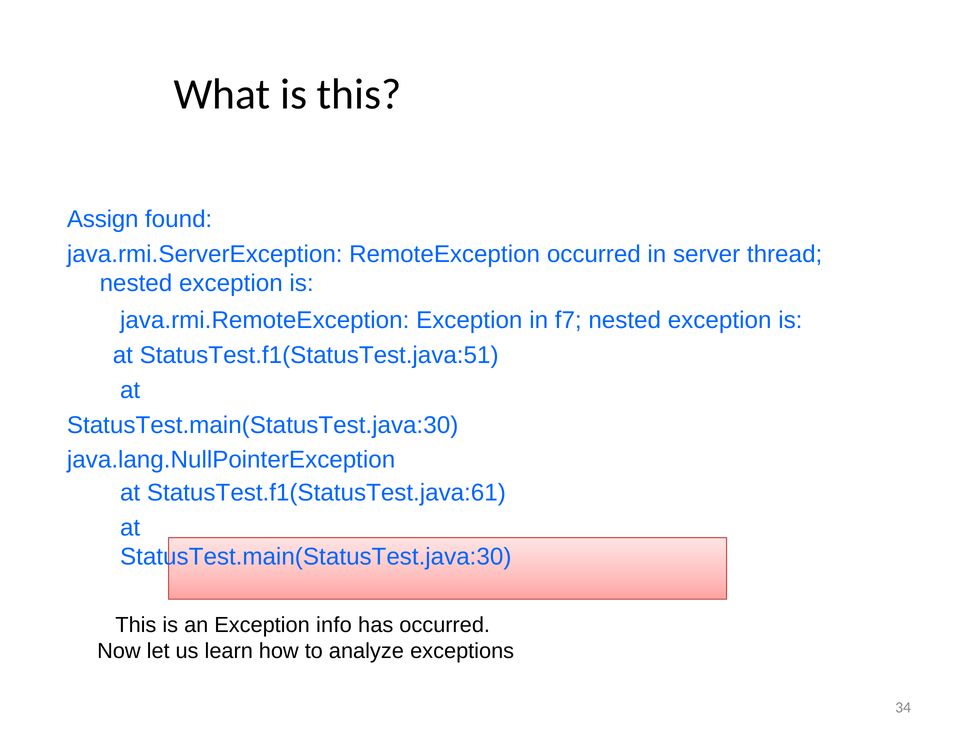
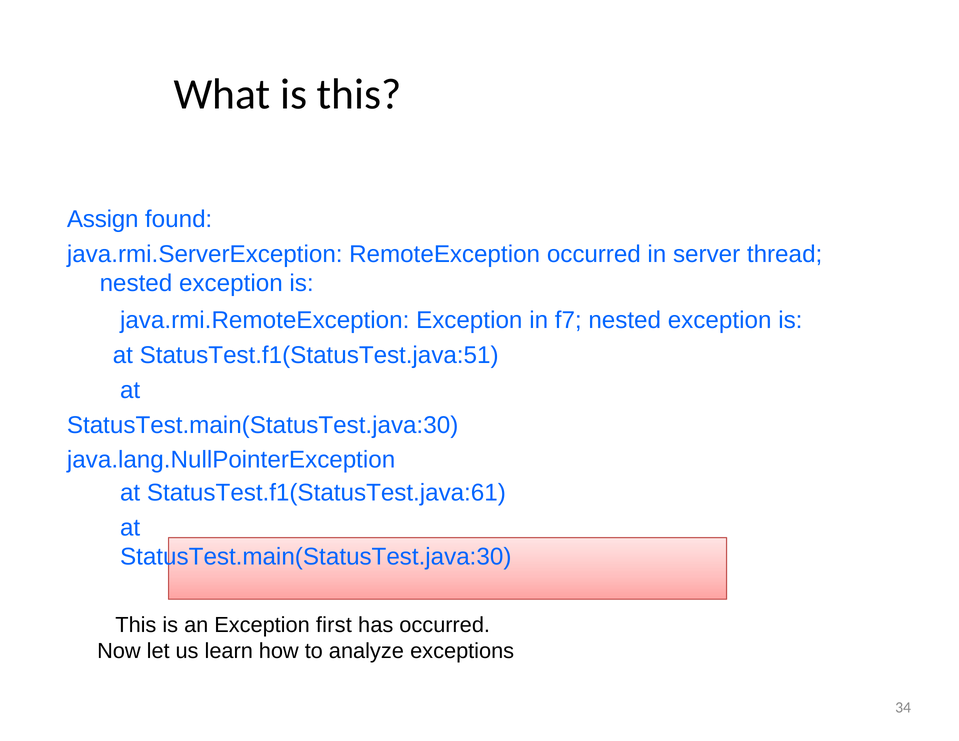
info: info -> first
